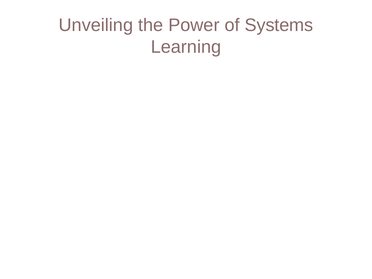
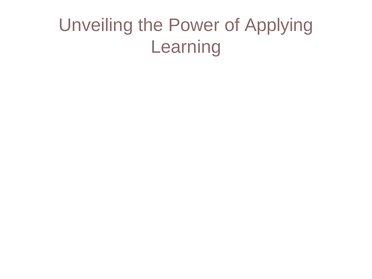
Systems: Systems -> Applying
